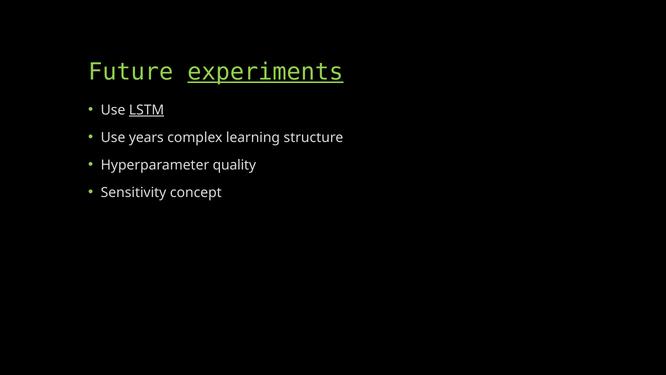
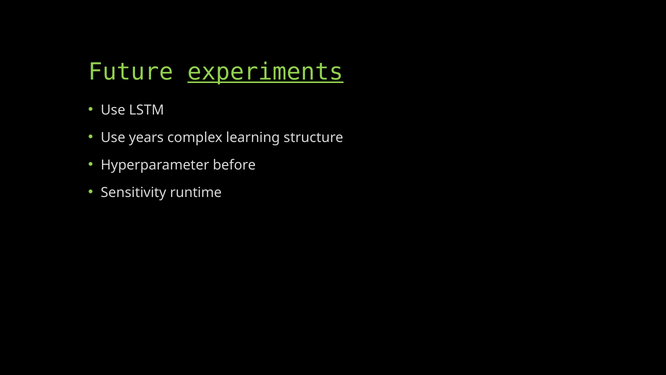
LSTM underline: present -> none
quality: quality -> before
concept: concept -> runtime
